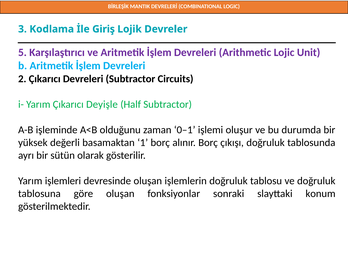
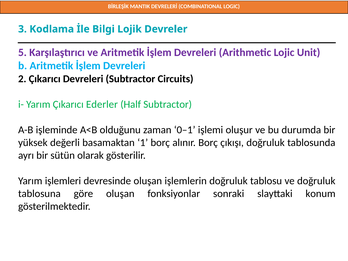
Giriş: Giriş -> Bilgi
Deyişle: Deyişle -> Ederler
